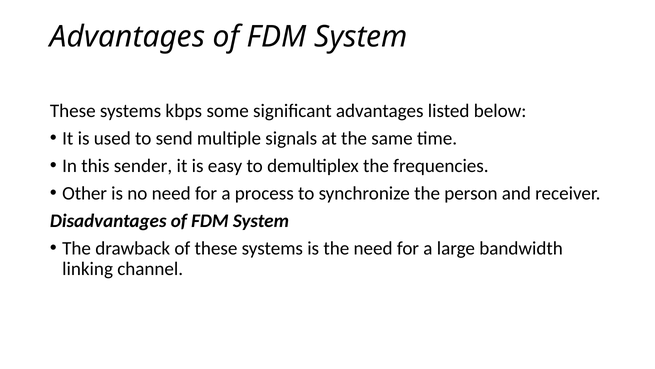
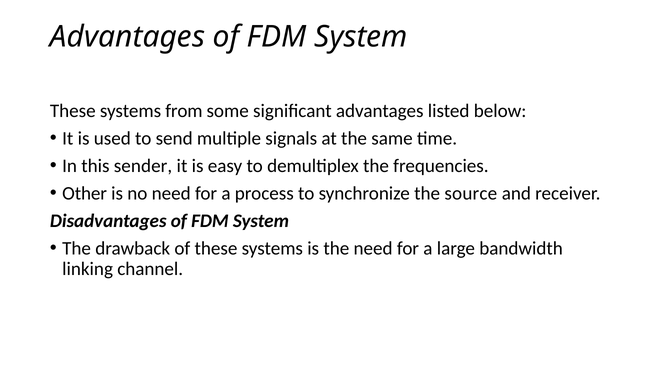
kbps: kbps -> from
person: person -> source
